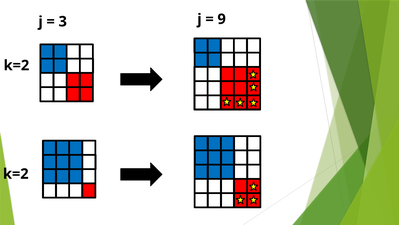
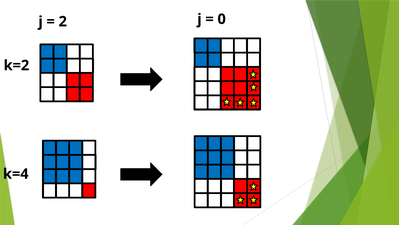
3: 3 -> 2
9: 9 -> 0
k=2 at (16, 174): k=2 -> k=4
